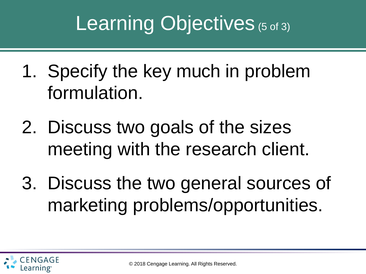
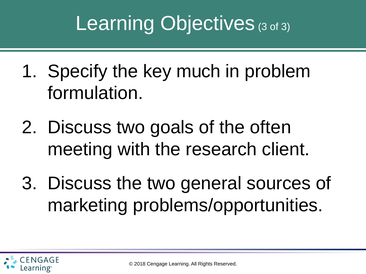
Objectives 5: 5 -> 3
sizes: sizes -> often
